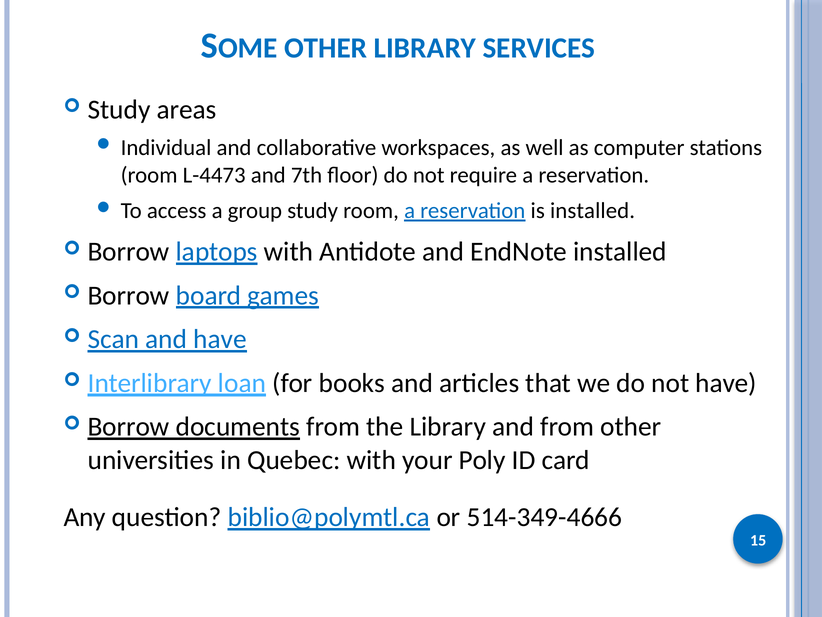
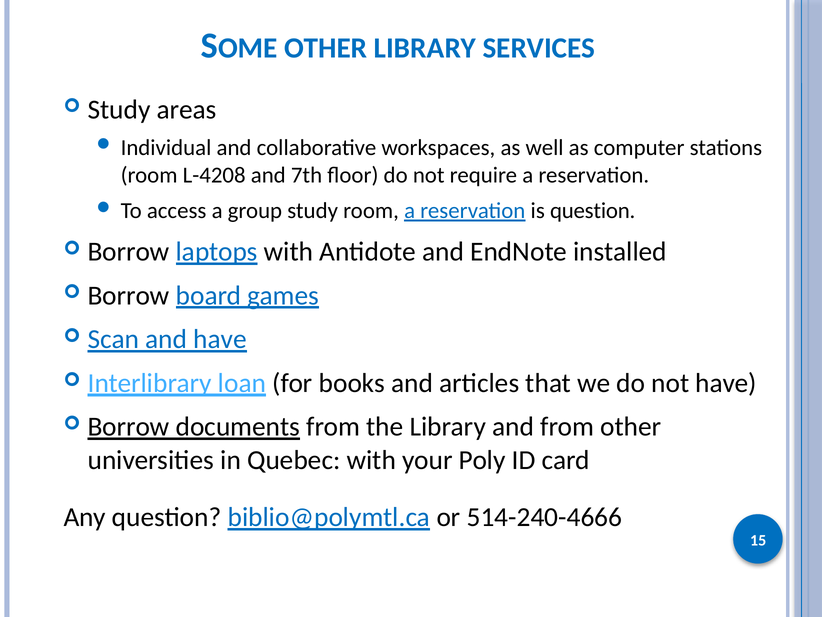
L-4473: L-4473 -> L-4208
is installed: installed -> question
514-349-4666: 514-349-4666 -> 514-240-4666
